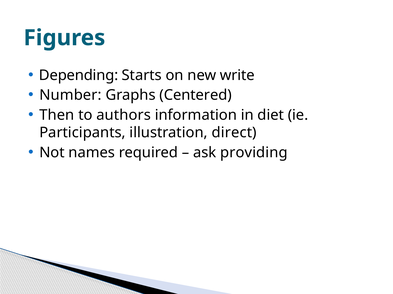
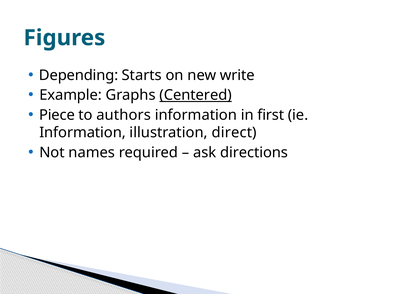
Number: Number -> Example
Centered underline: none -> present
Then: Then -> Piece
diet: diet -> first
Participants at (82, 133): Participants -> Information
providing: providing -> directions
